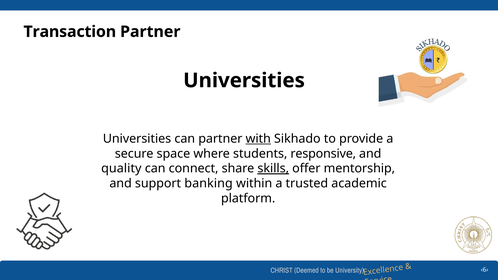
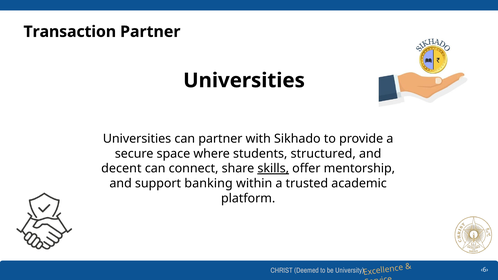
with underline: present -> none
responsive: responsive -> structured
quality: quality -> decent
